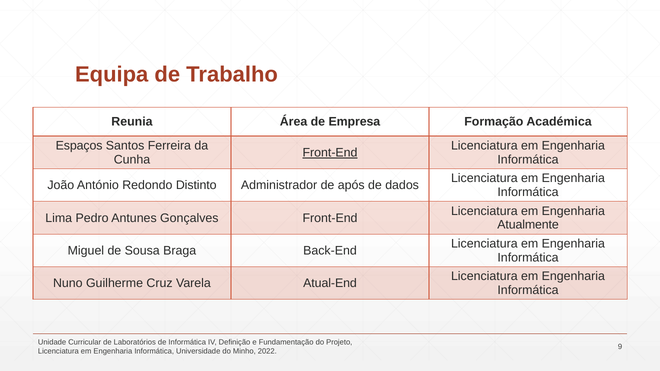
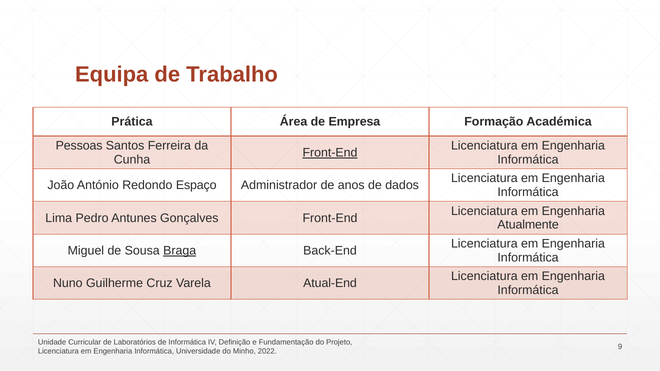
Reunia: Reunia -> Prática
Espaços: Espaços -> Pessoas
Distinto: Distinto -> Espaço
após: após -> anos
Braga underline: none -> present
